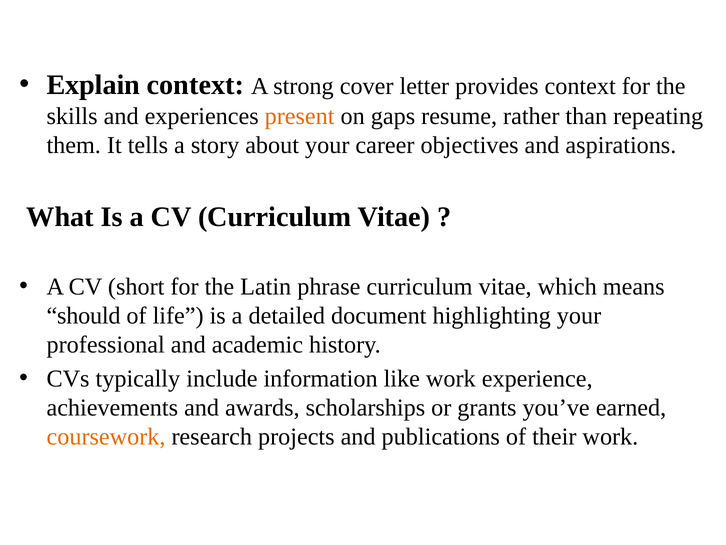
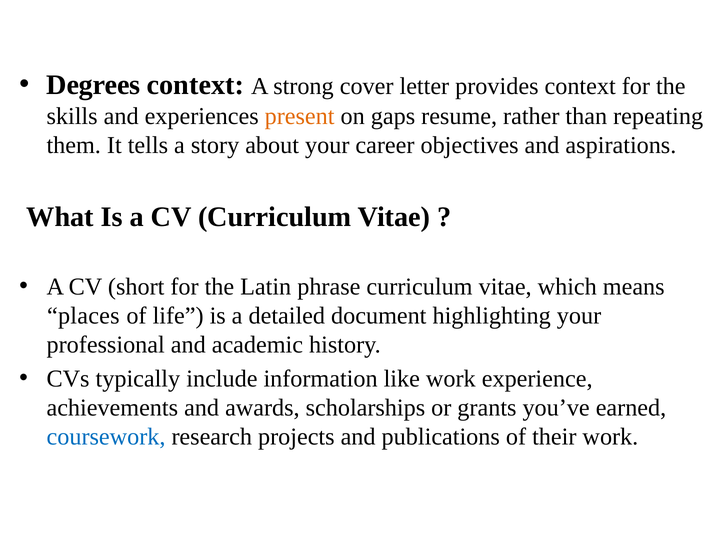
Explain: Explain -> Degrees
should: should -> places
coursework colour: orange -> blue
